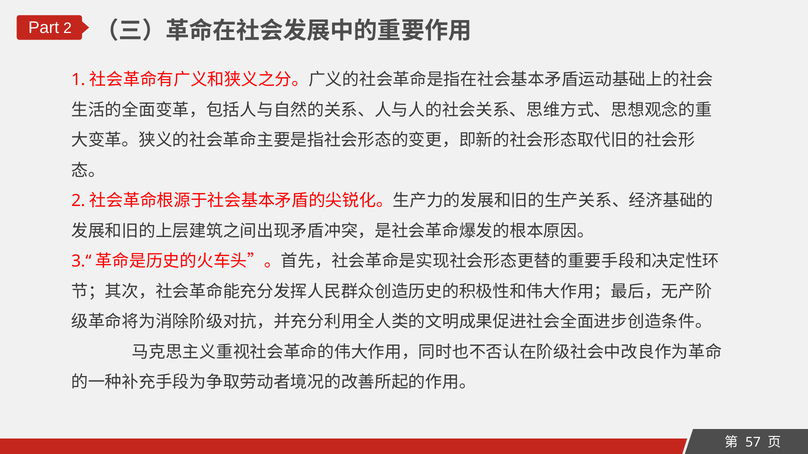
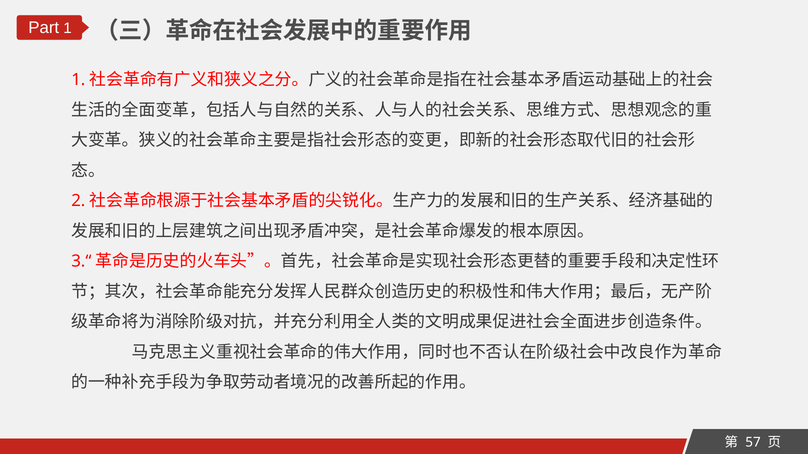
Part 2: 2 -> 1
